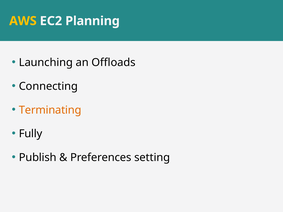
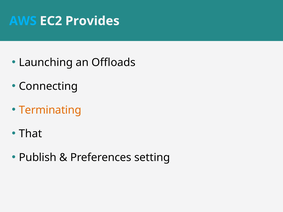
AWS colour: yellow -> light blue
Planning: Planning -> Provides
Fully: Fully -> That
